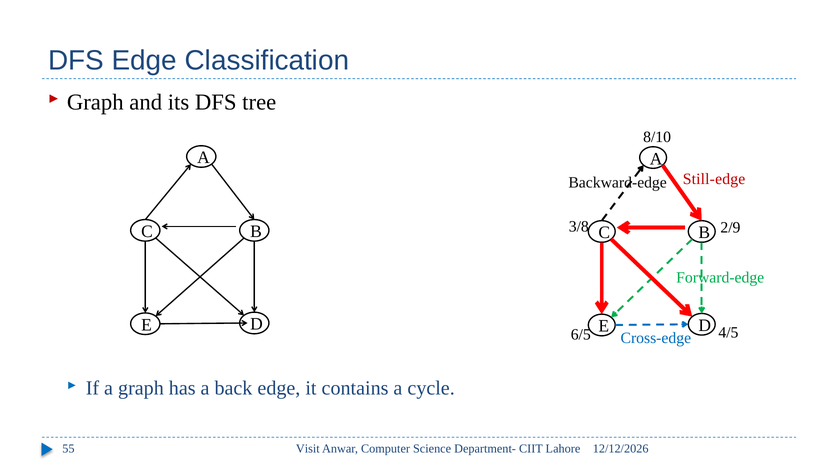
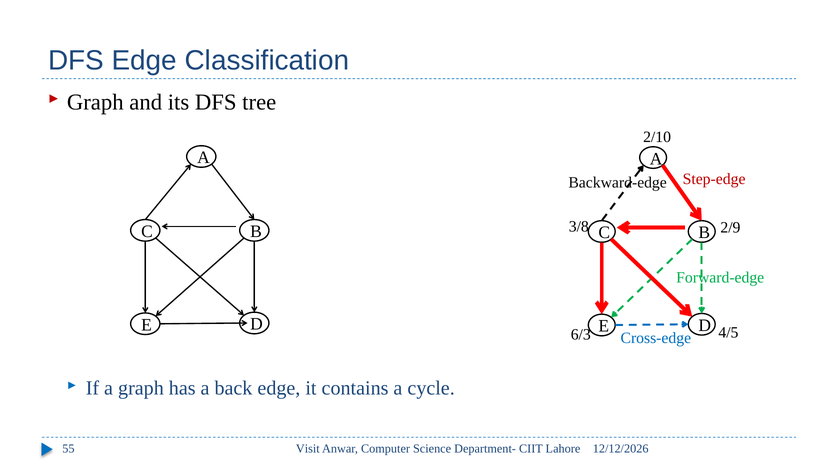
8/10: 8/10 -> 2/10
Still-edge: Still-edge -> Step-edge
6/5: 6/5 -> 6/3
